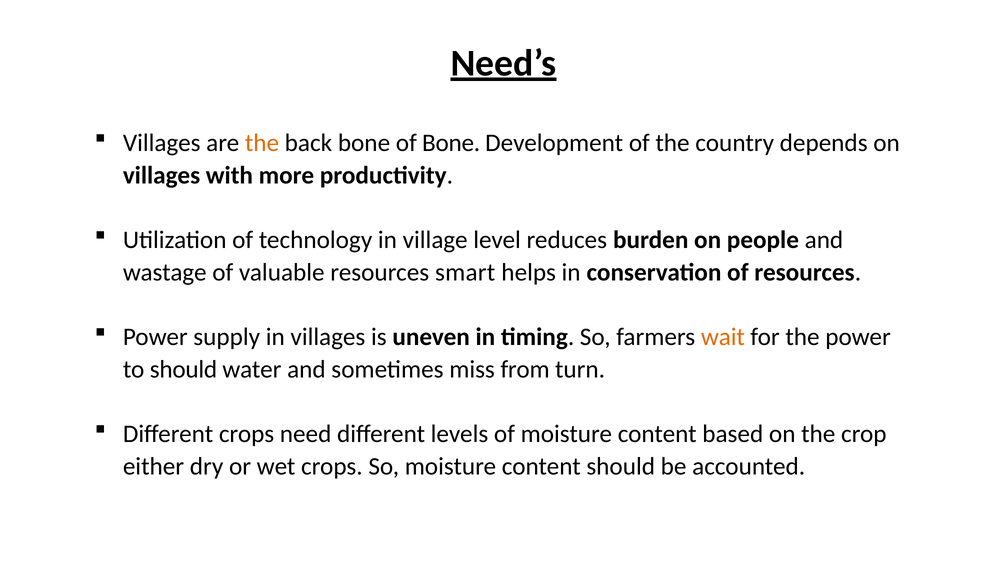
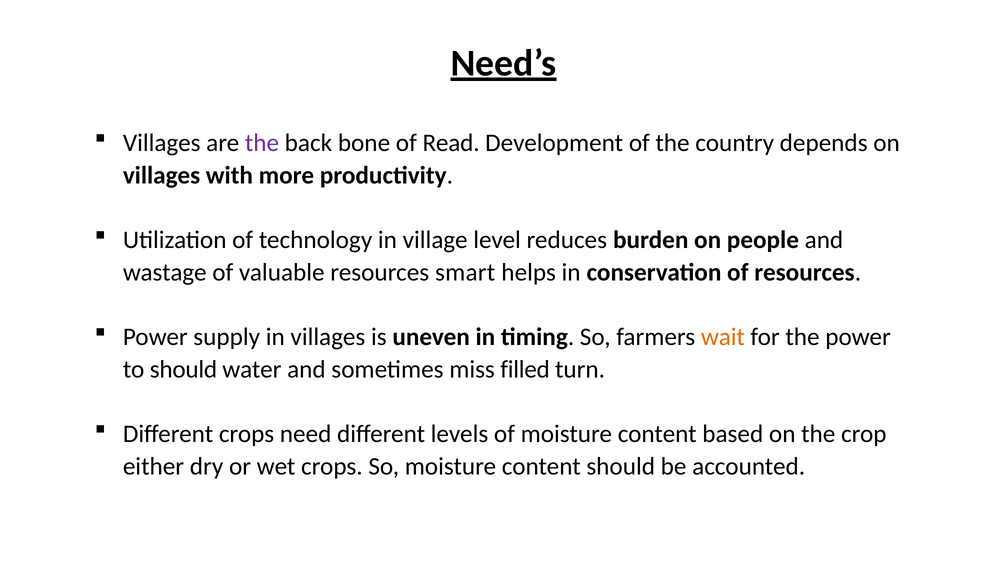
the at (262, 143) colour: orange -> purple
of Bone: Bone -> Read
from: from -> filled
